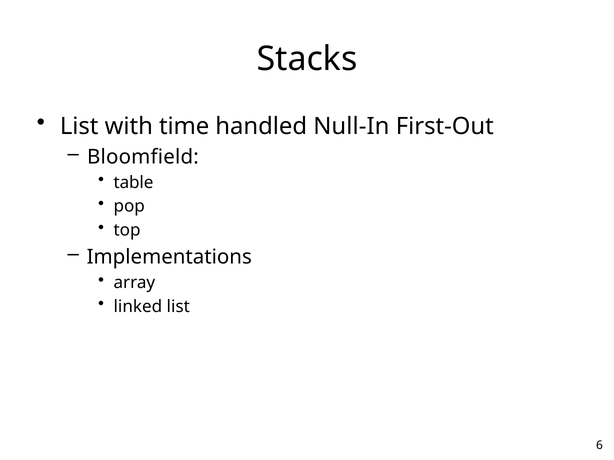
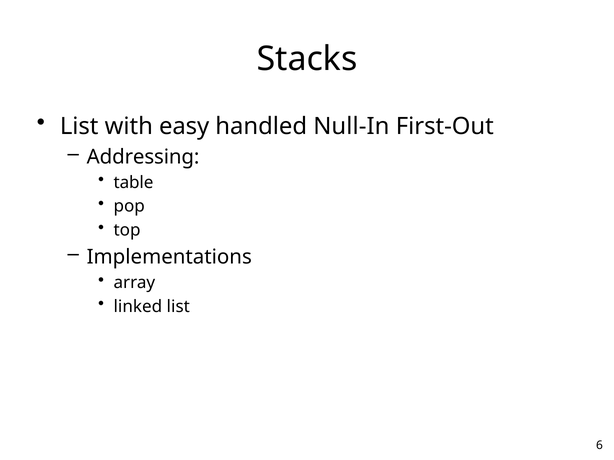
time: time -> easy
Bloomfield: Bloomfield -> Addressing
